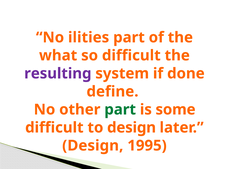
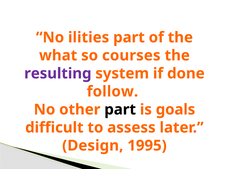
so difficult: difficult -> courses
define: define -> follow
part at (120, 109) colour: green -> black
some: some -> goals
to design: design -> assess
